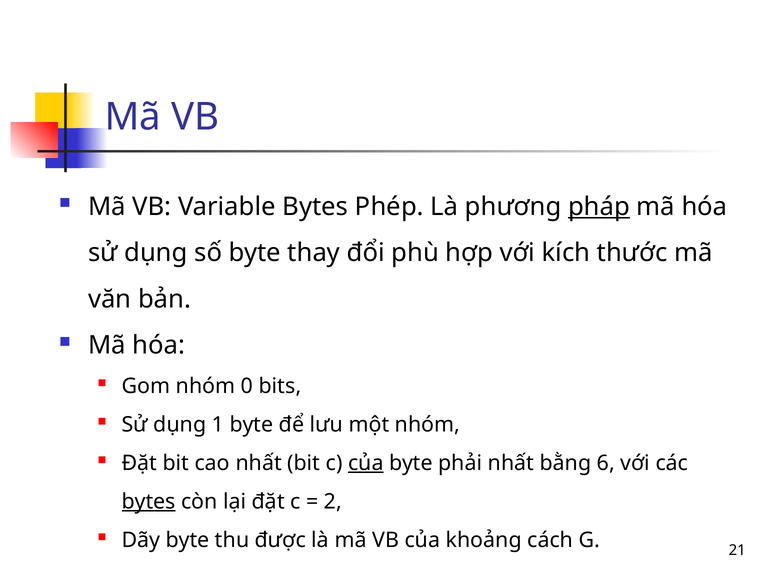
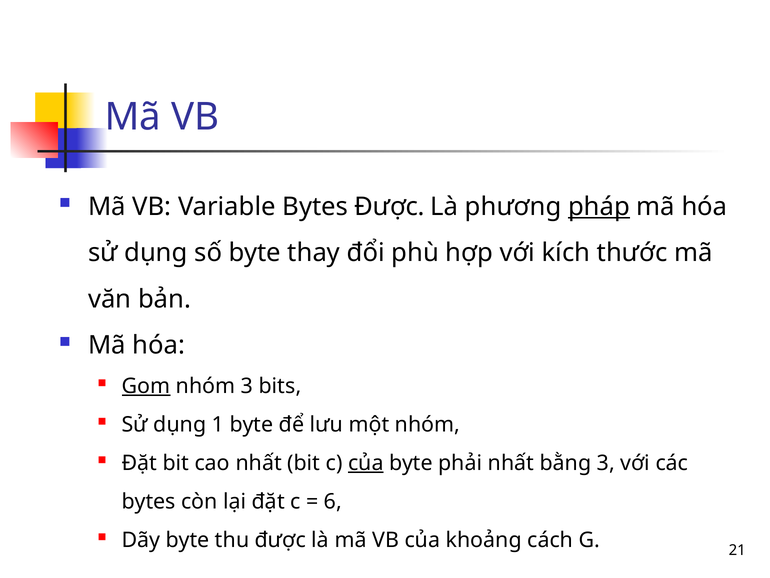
Bytes Phép: Phép -> Được
Gom underline: none -> present
nhóm 0: 0 -> 3
bằng 6: 6 -> 3
bytes at (149, 501) underline: present -> none
2: 2 -> 6
